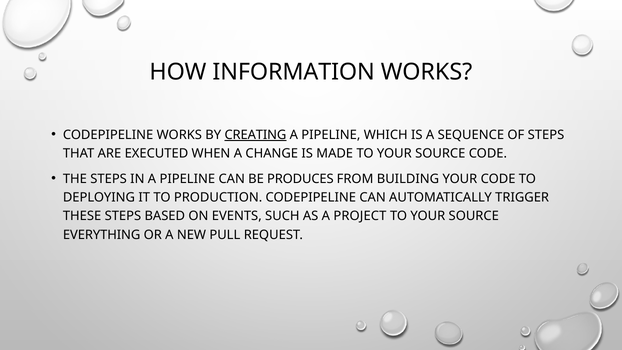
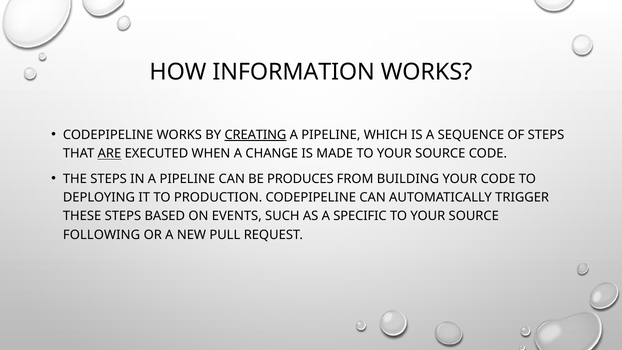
ARE underline: none -> present
PROJECT: PROJECT -> SPECIFIC
EVERYTHING: EVERYTHING -> FOLLOWING
